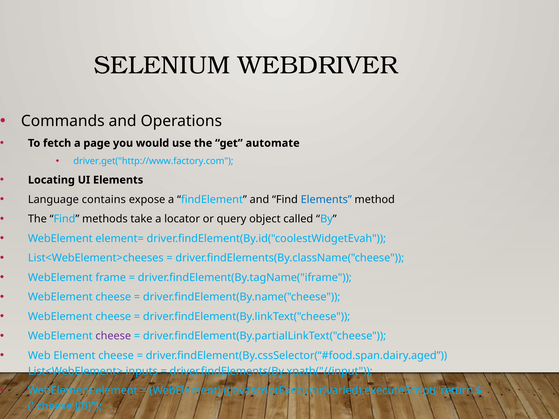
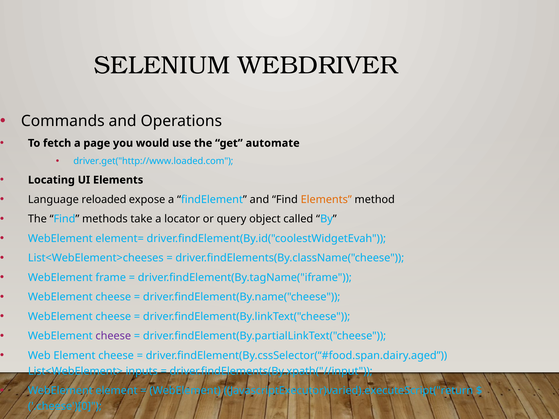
driver.get("http://www.factory.com: driver.get("http://www.factory.com -> driver.get("http://www.loaded.com
contains: contains -> reloaded
Elements at (326, 200) colour: blue -> orange
